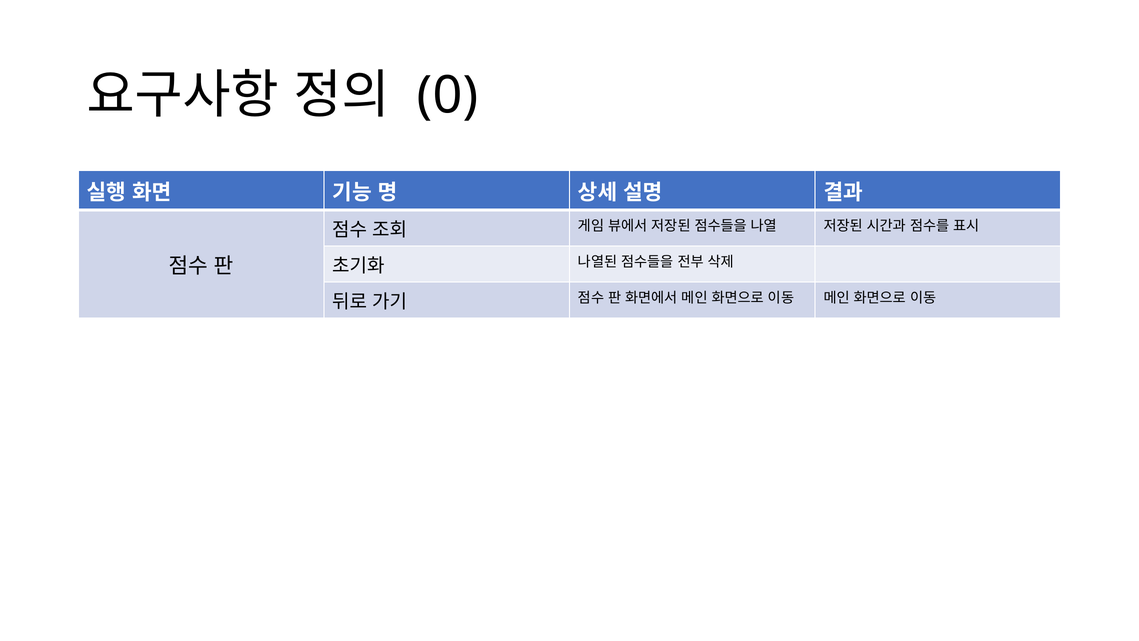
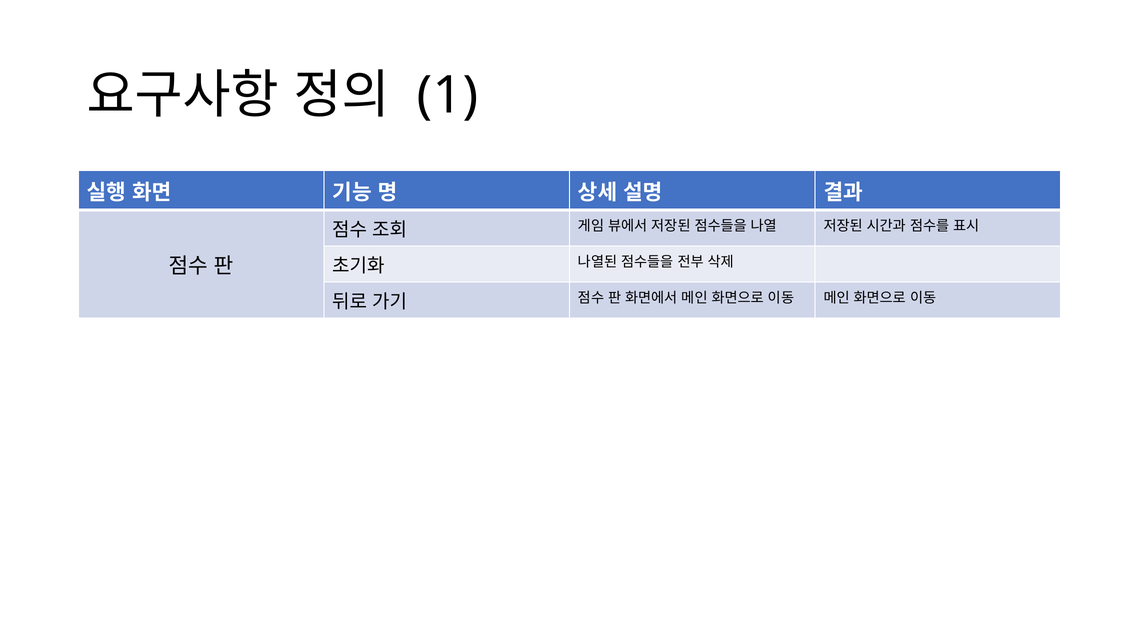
0: 0 -> 1
